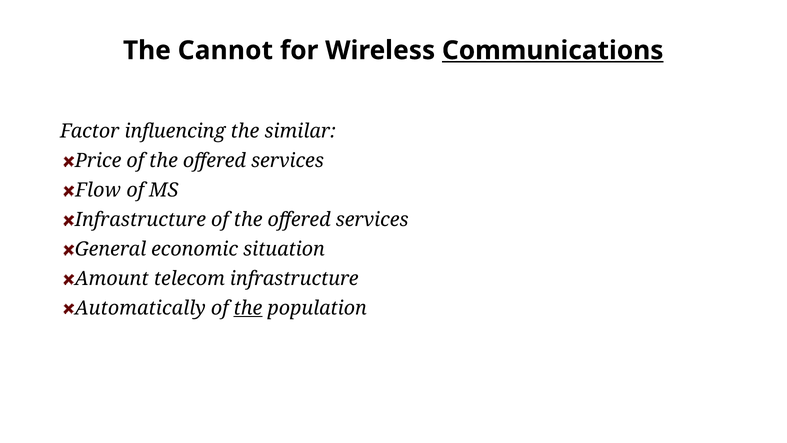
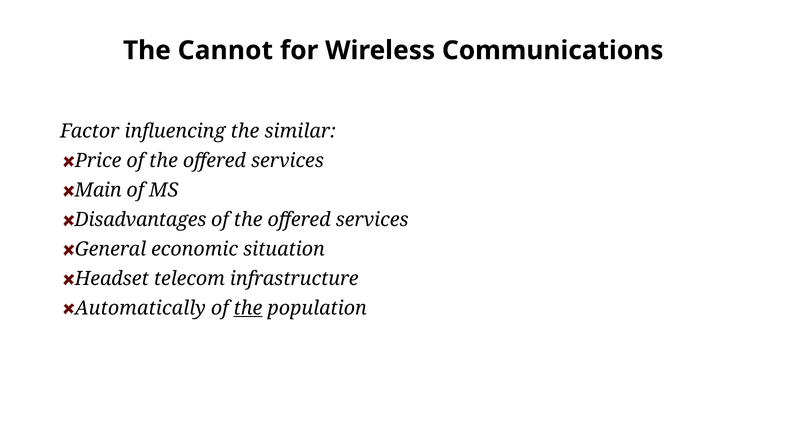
Communications underline: present -> none
Flow: Flow -> Main
Infrastructure at (140, 220): Infrastructure -> Disadvantages
Amount: Amount -> Headset
